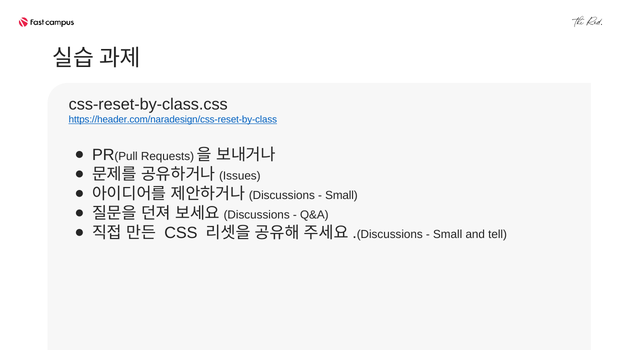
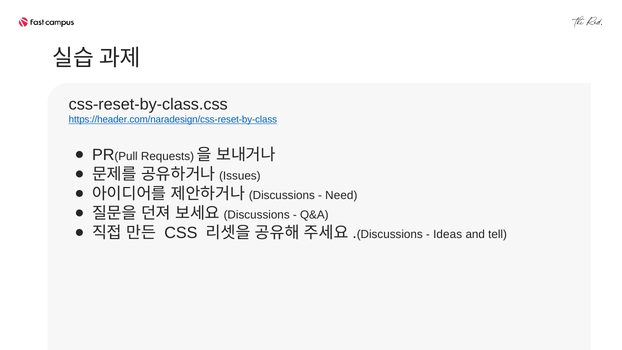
Small at (341, 195): Small -> Need
Small at (448, 234): Small -> Ideas
